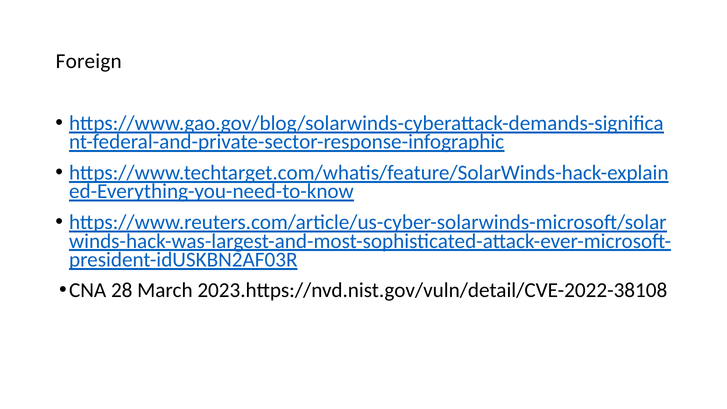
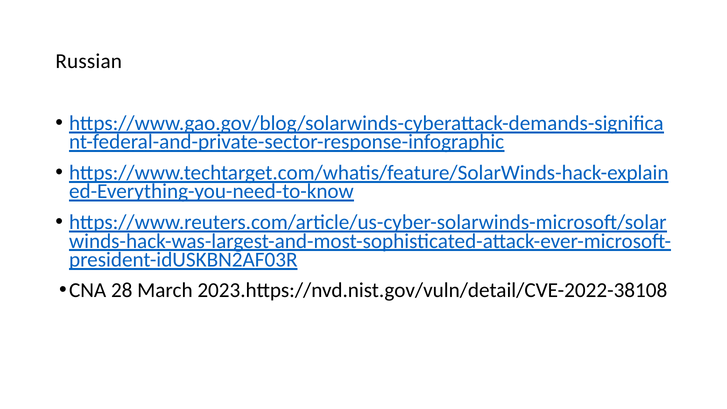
Foreign: Foreign -> Russian
